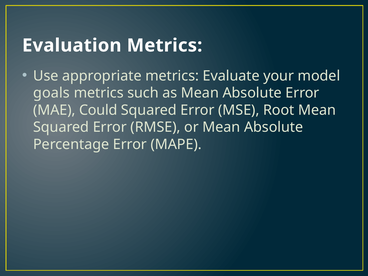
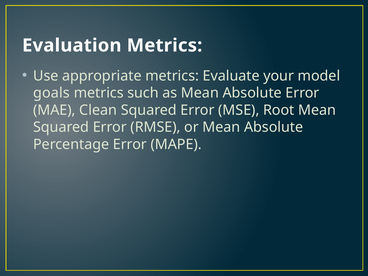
Could: Could -> Clean
